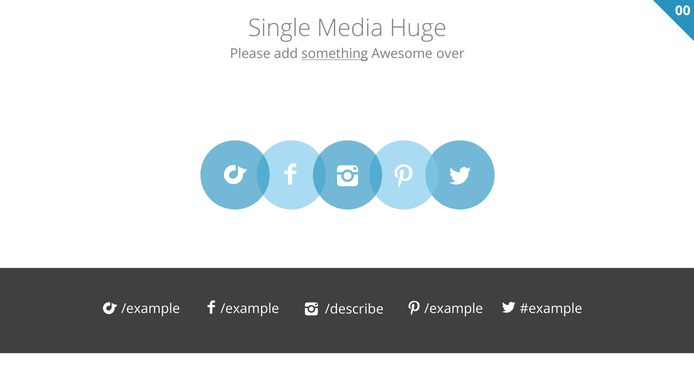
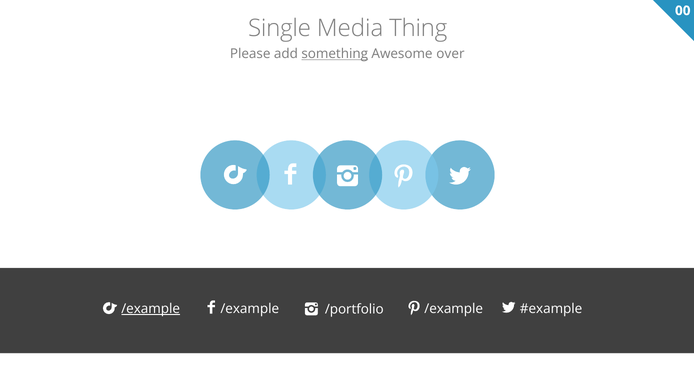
Huge: Huge -> Thing
/example at (151, 309) underline: none -> present
/describe: /describe -> /portfolio
